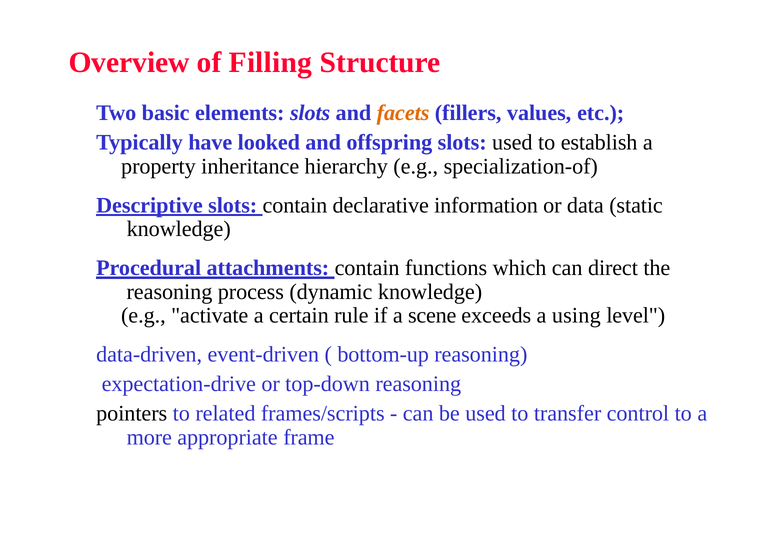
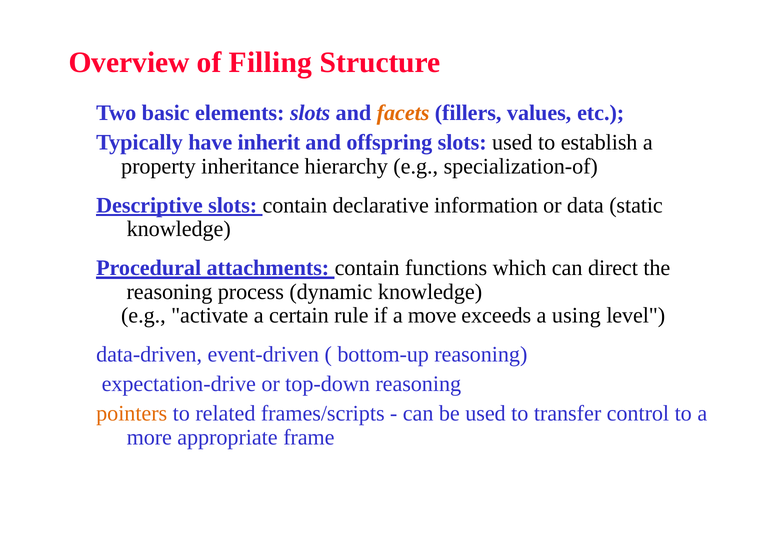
looked: looked -> inherit
scene: scene -> move
pointers colour: black -> orange
